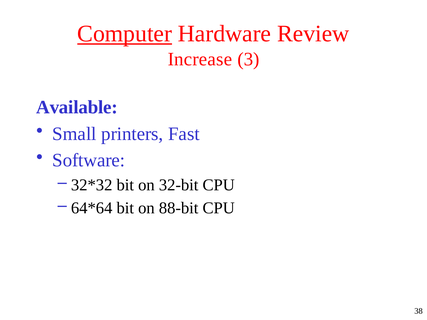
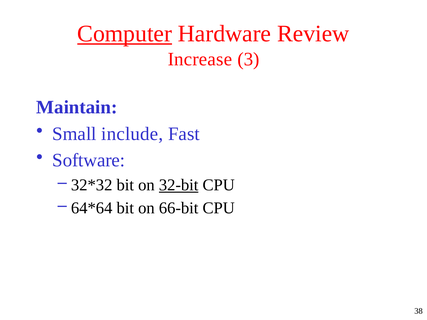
Available: Available -> Maintain
printers: printers -> include
32-bit underline: none -> present
88-bit: 88-bit -> 66-bit
